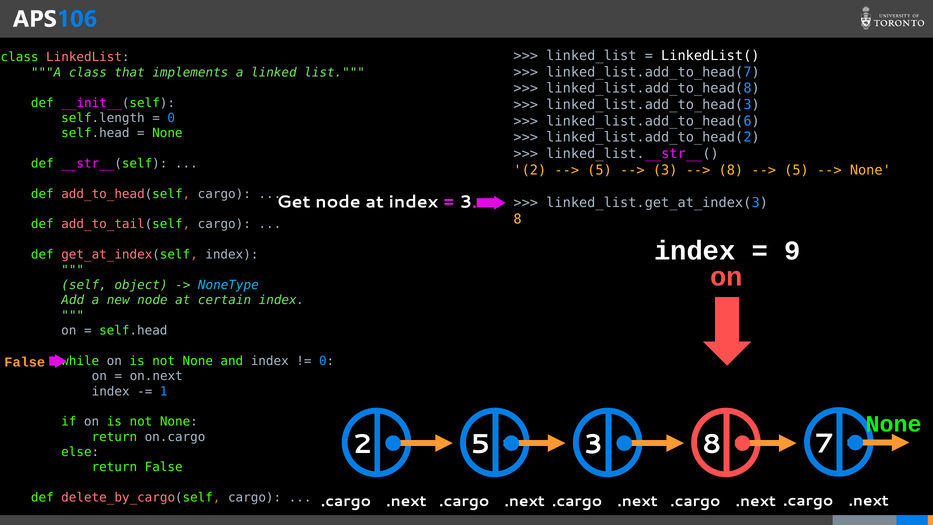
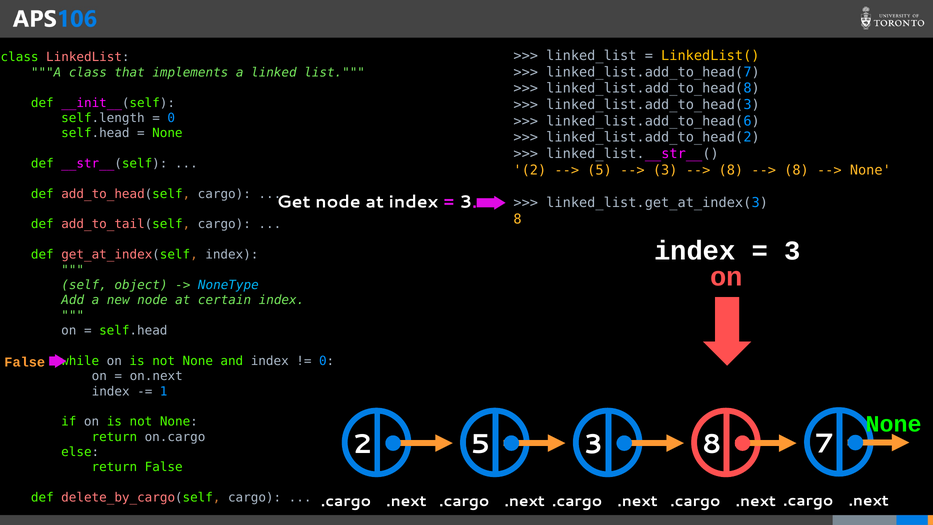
LinkedList( colour: white -> yellow
5 at (797, 170): 5 -> 8
9 at (793, 251): 9 -> 3
